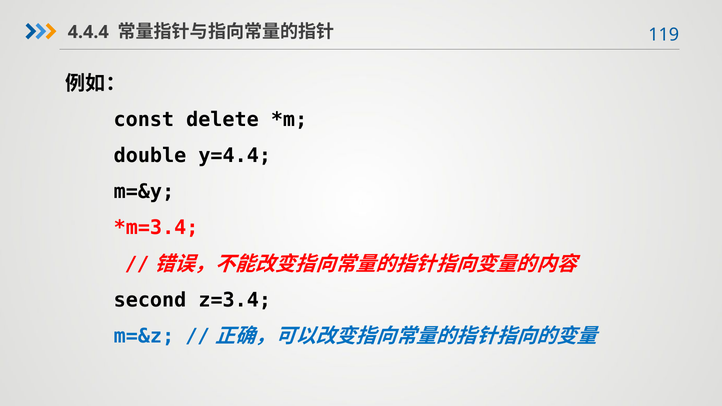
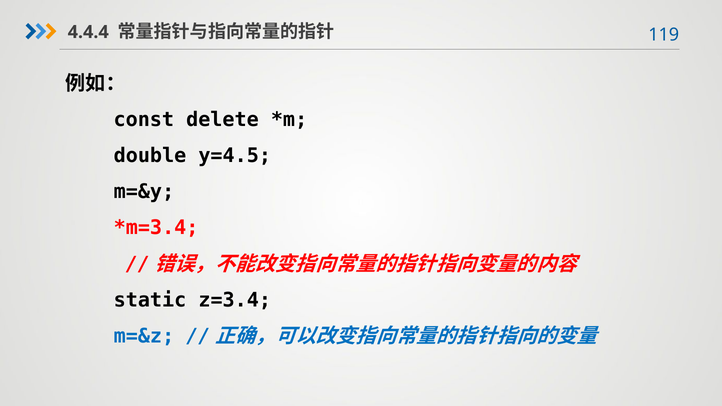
y=4.4: y=4.4 -> y=4.5
second: second -> static
